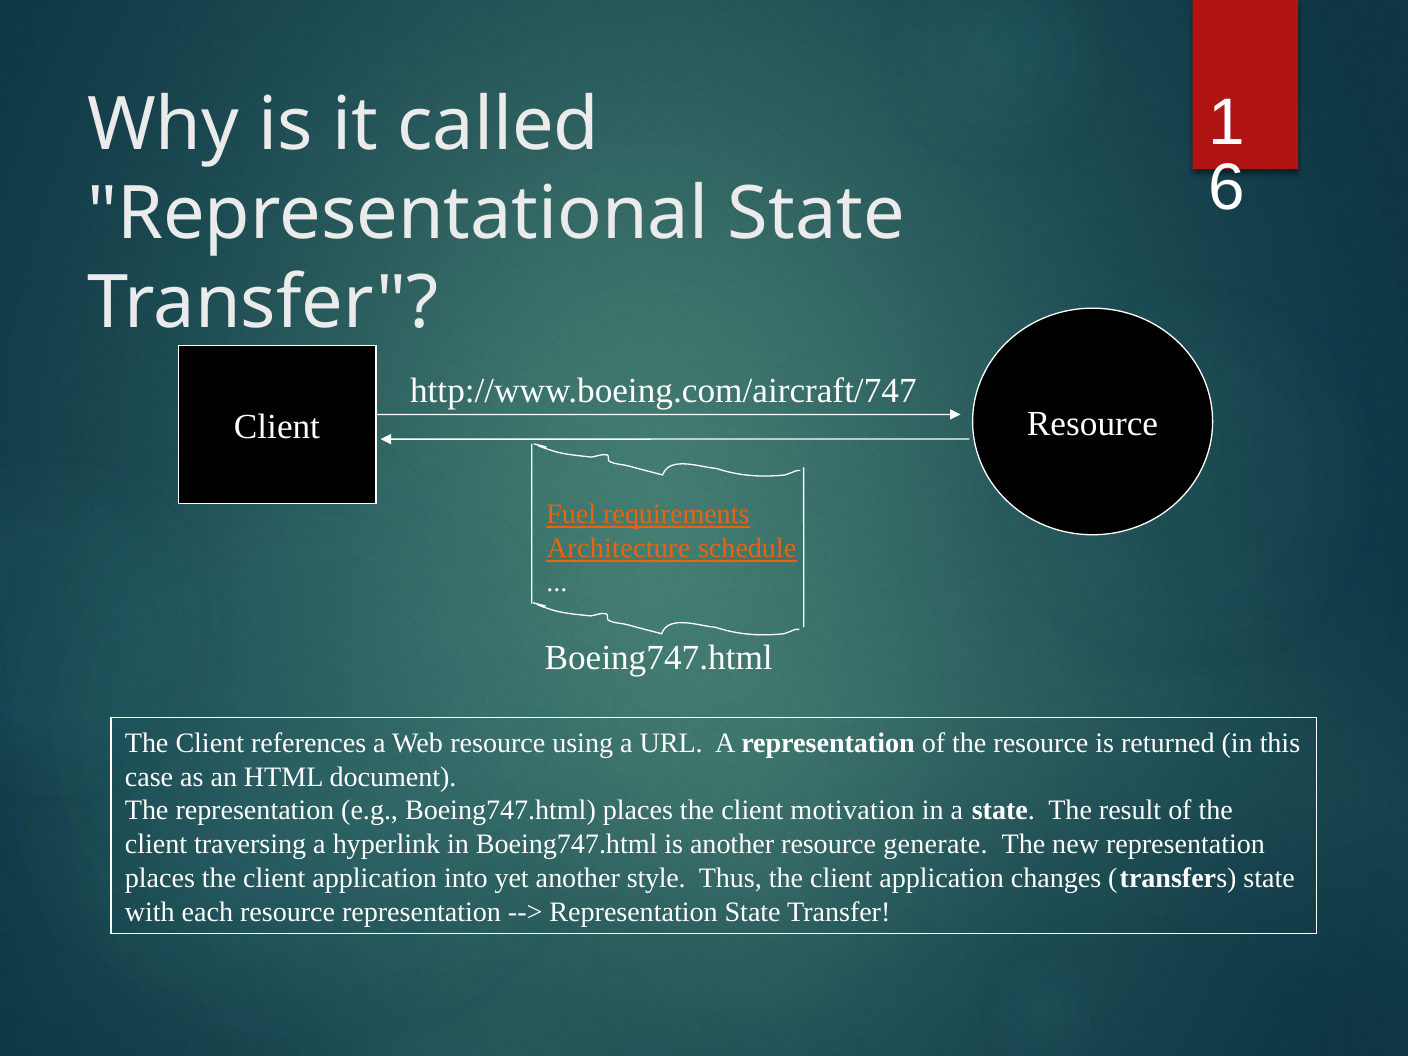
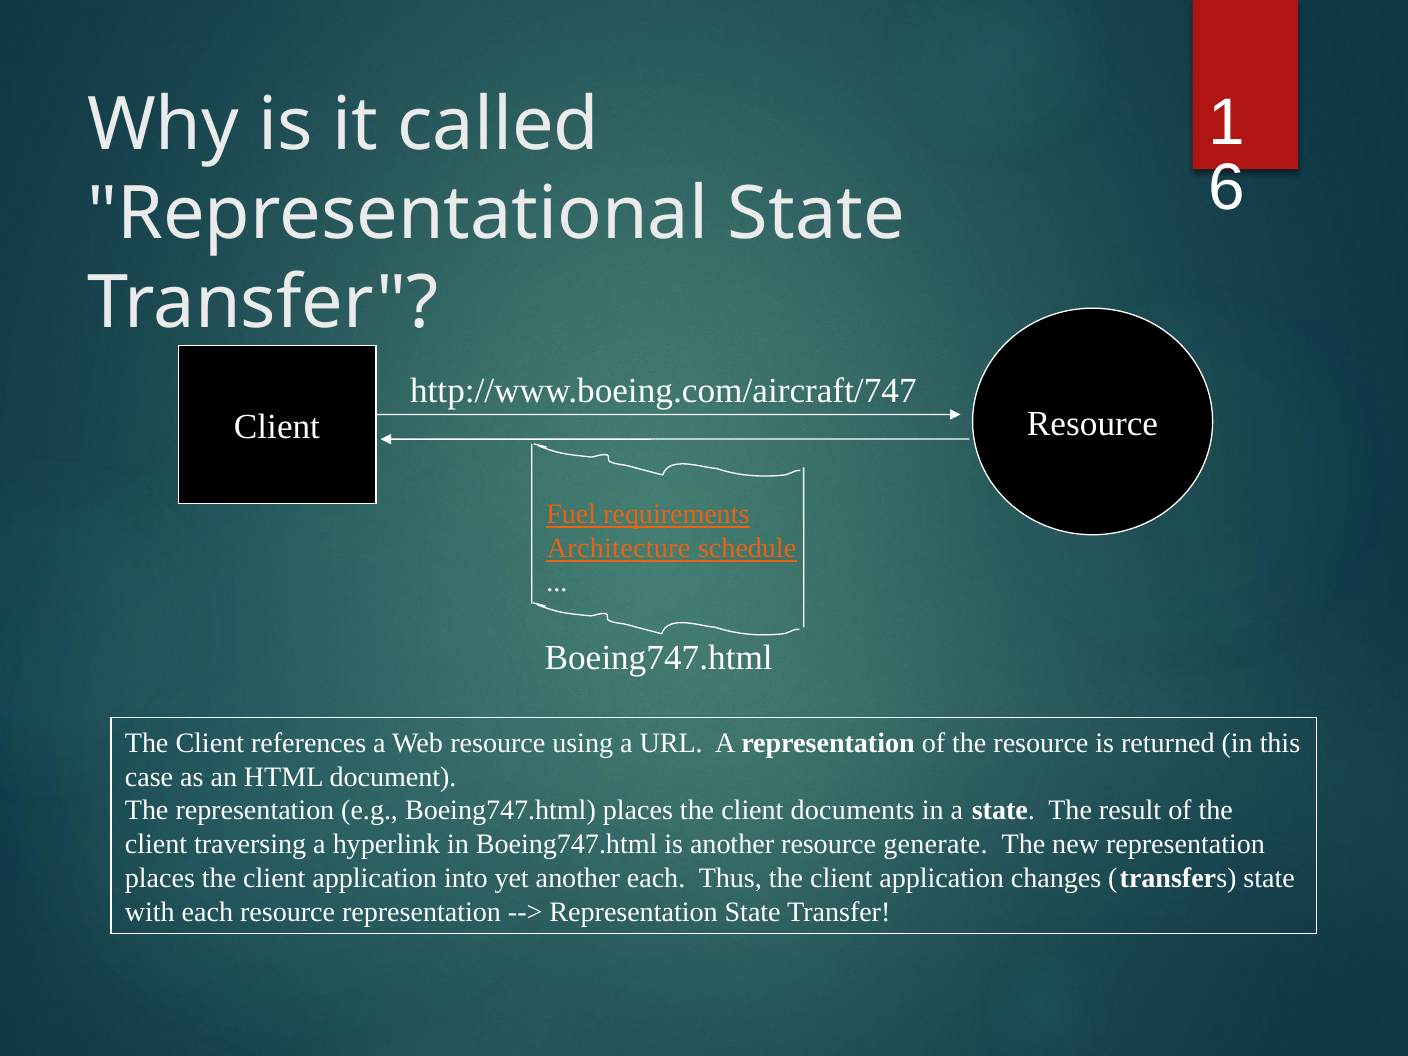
motivation: motivation -> documents
another style: style -> each
